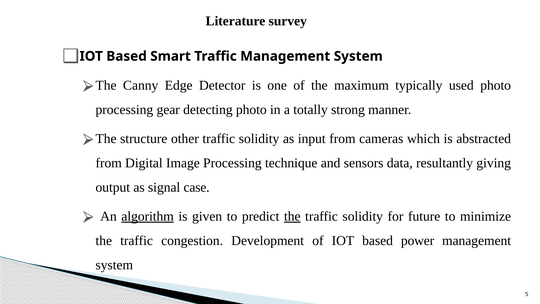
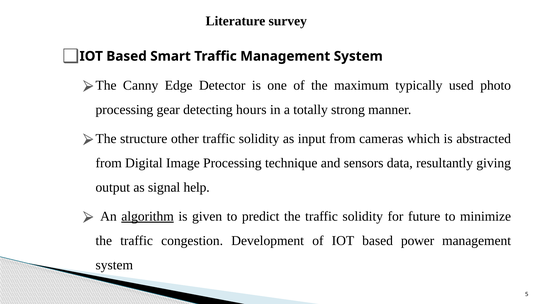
detecting photo: photo -> hours
case: case -> help
the at (292, 216) underline: present -> none
